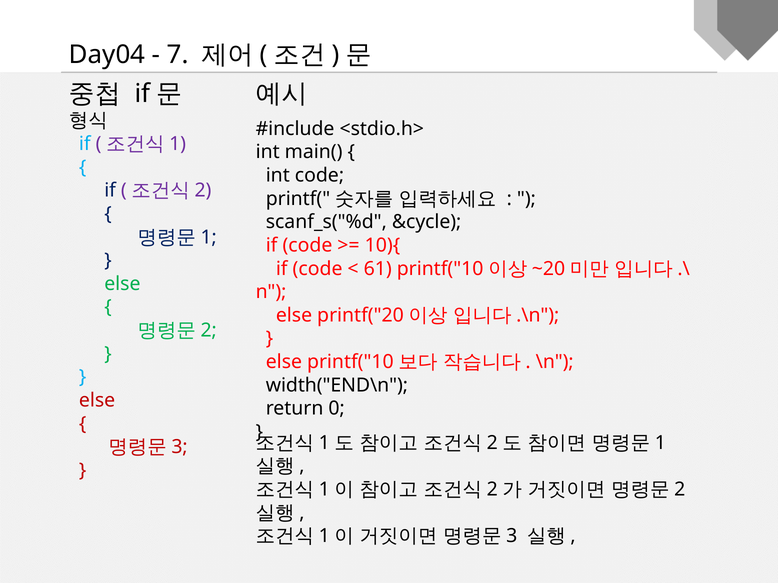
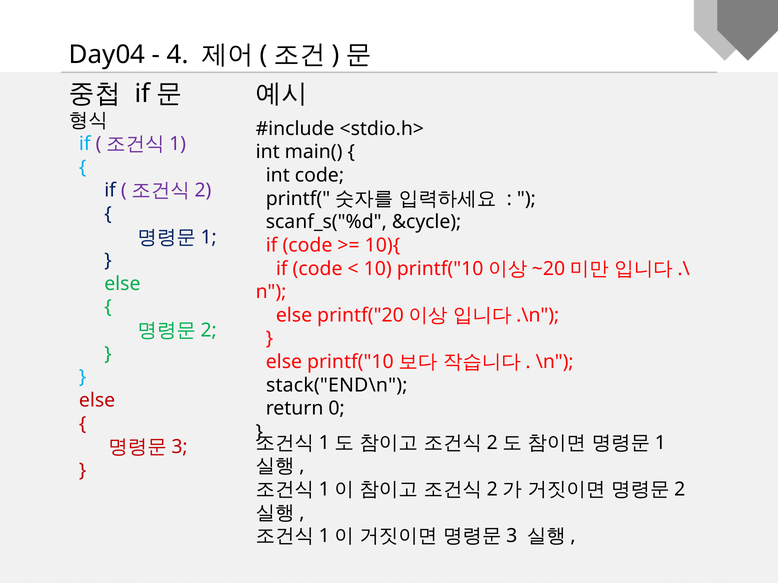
7: 7 -> 4
61: 61 -> 10
width("END\n: width("END\n -> stack("END\n
